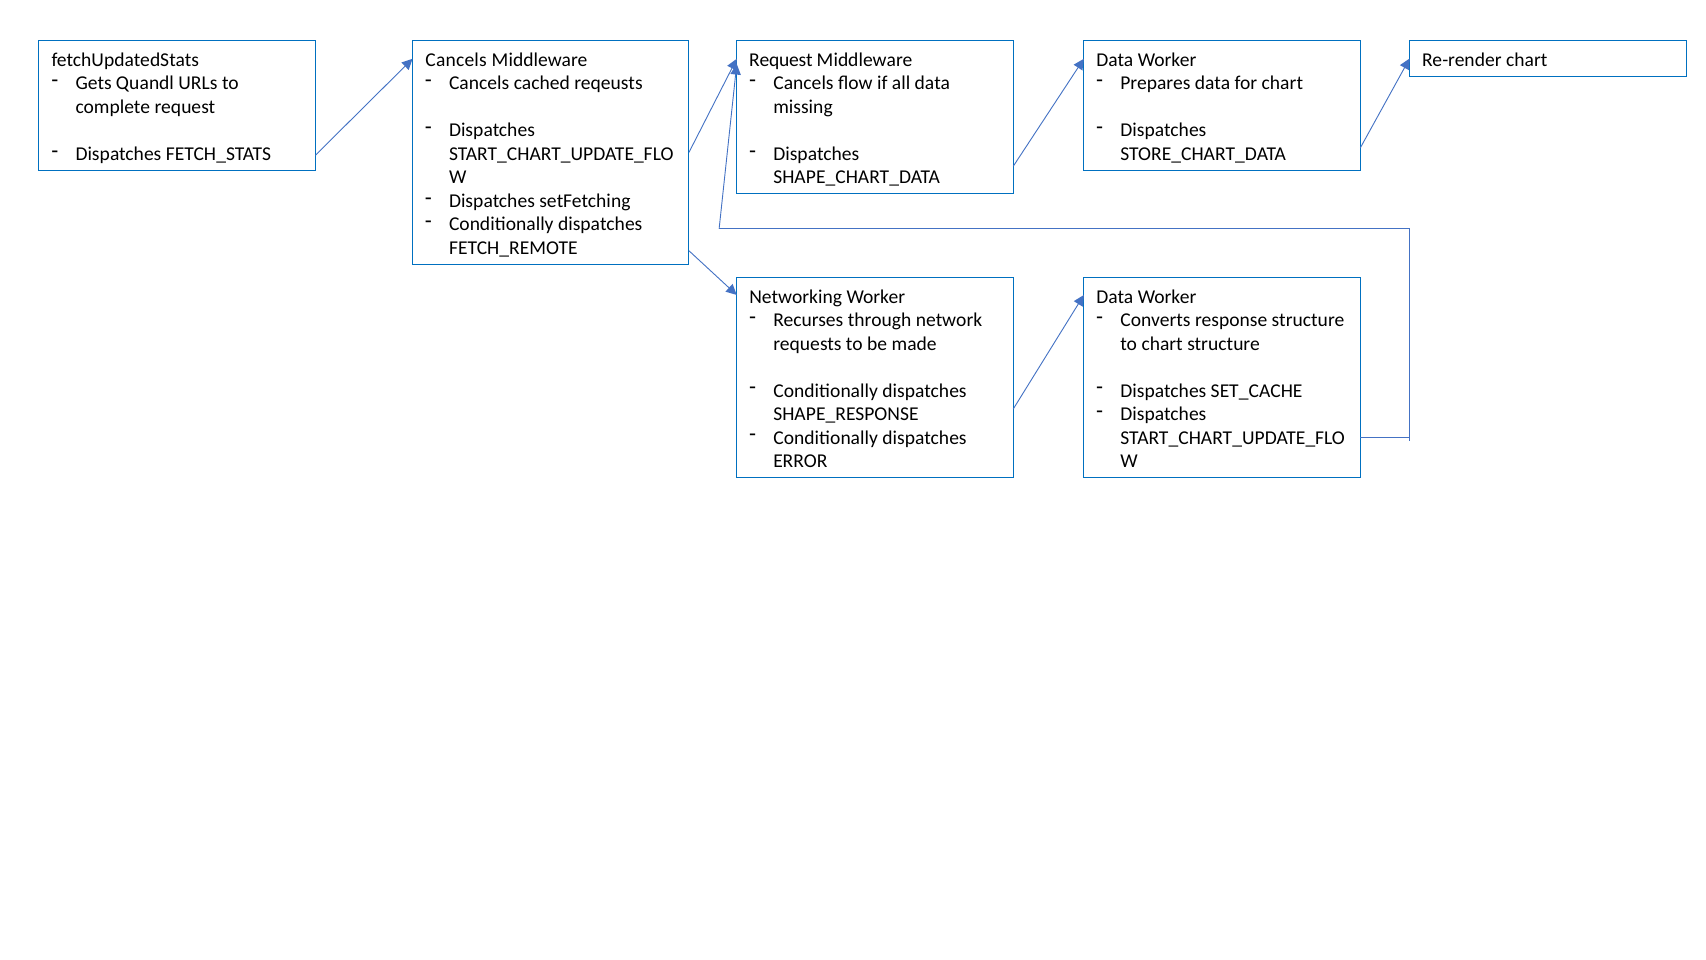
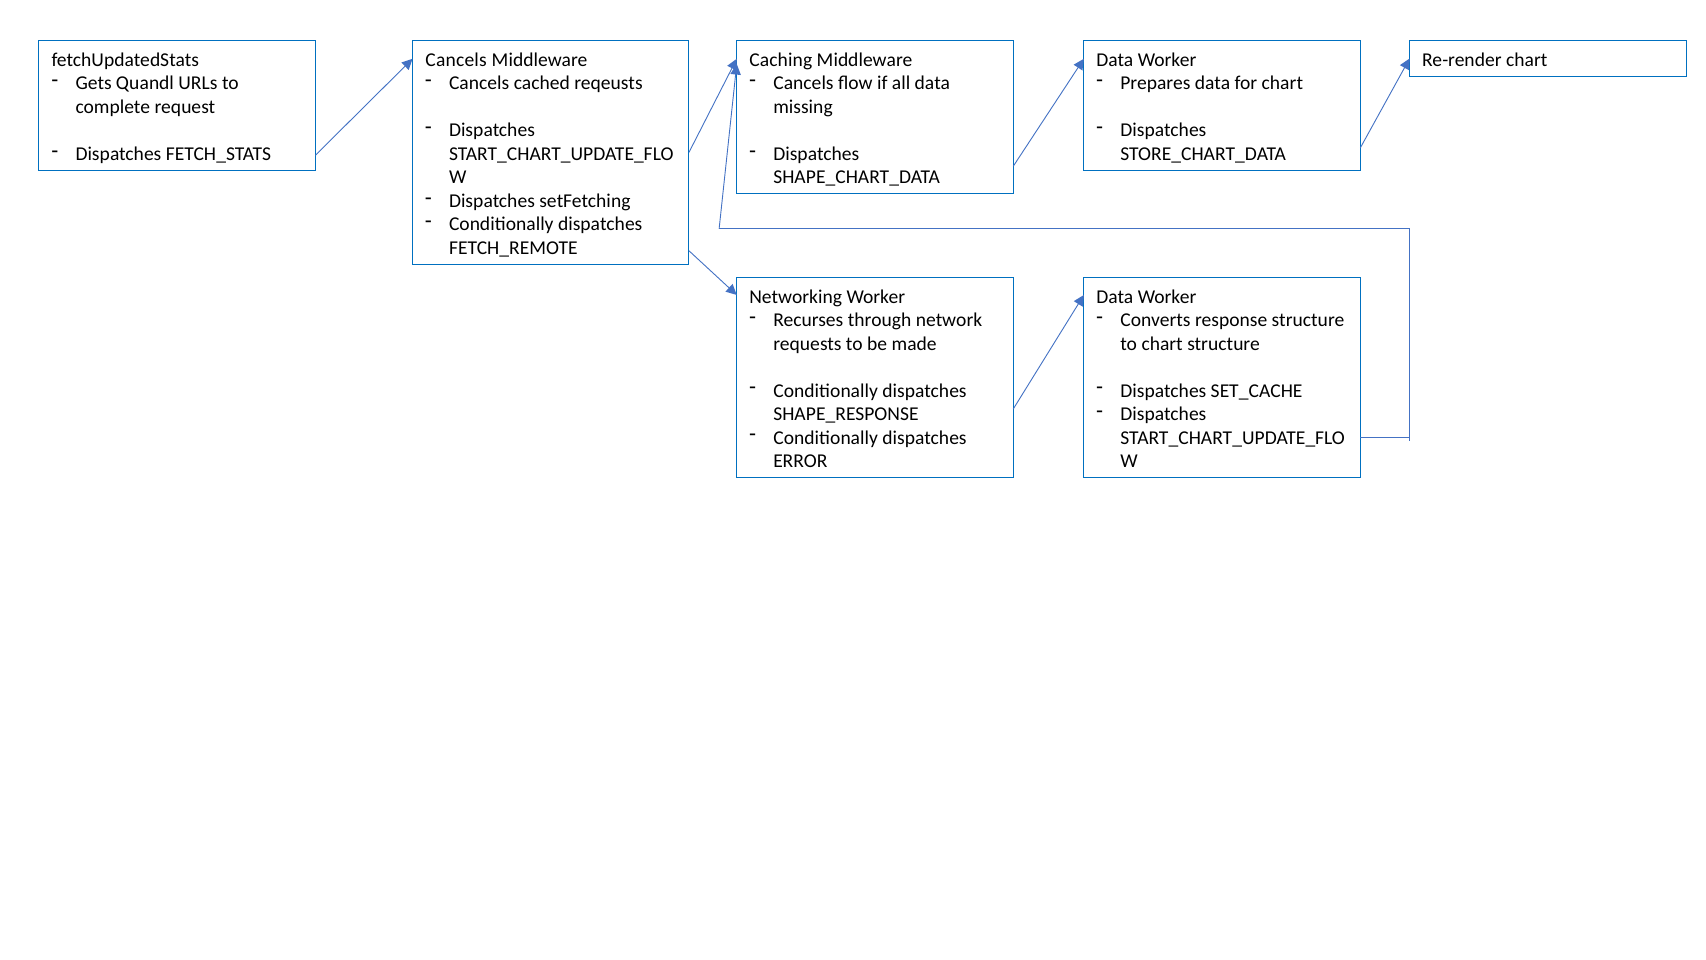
Request at (781, 60): Request -> Caching
